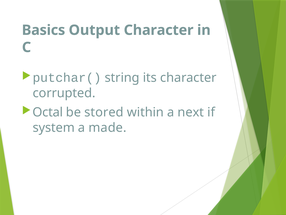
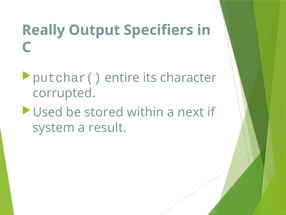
Basics: Basics -> Really
Output Character: Character -> Specifiers
string: string -> entire
Octal: Octal -> Used
made: made -> result
